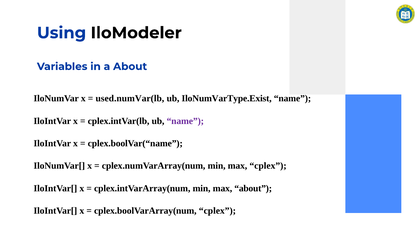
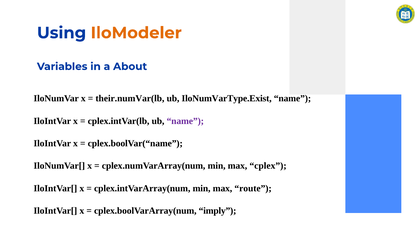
IloModeler colour: black -> orange
used.numVar(lb: used.numVar(lb -> their.numVar(lb
max about: about -> route
cplex.boolVarArray(num cplex: cplex -> imply
